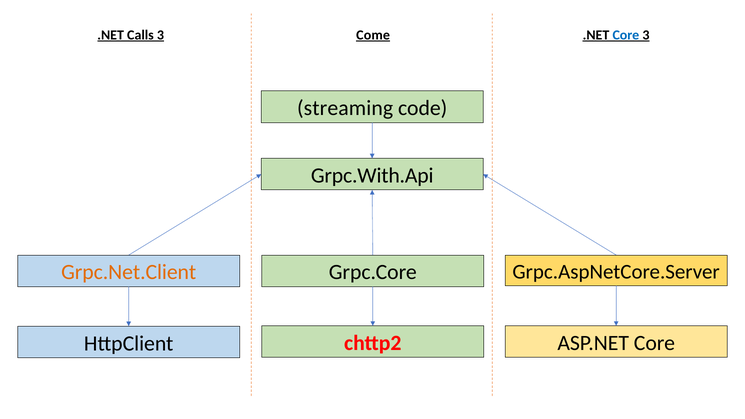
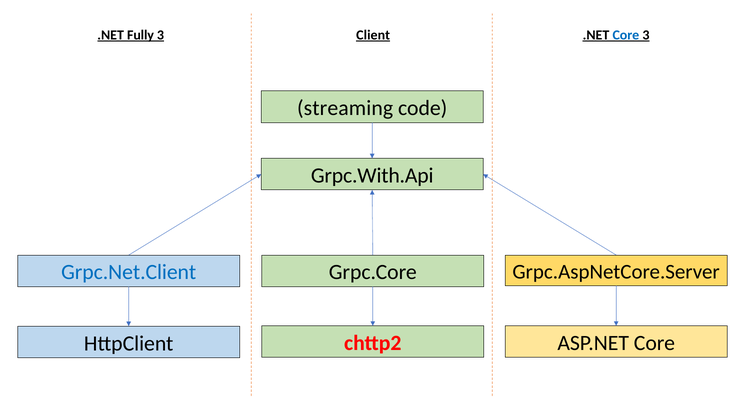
Calls: Calls -> Fully
Come: Come -> Client
Grpc.Net.Client colour: orange -> blue
